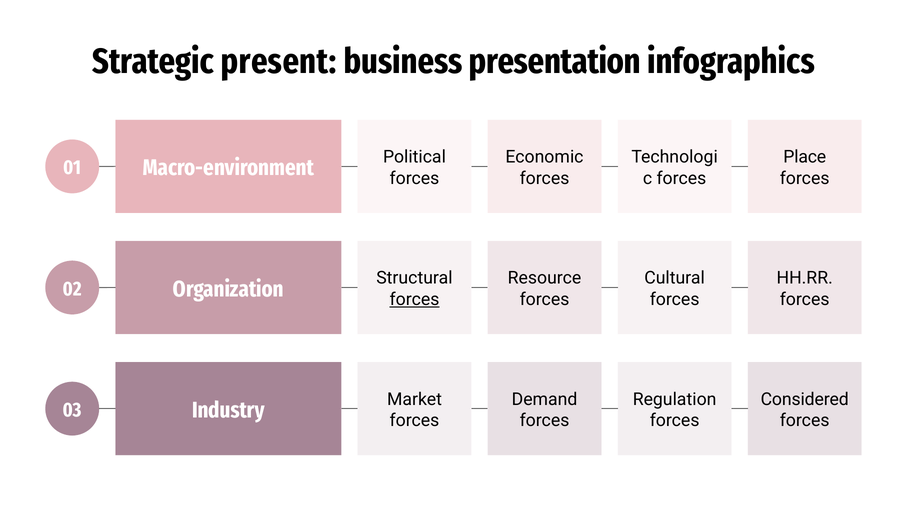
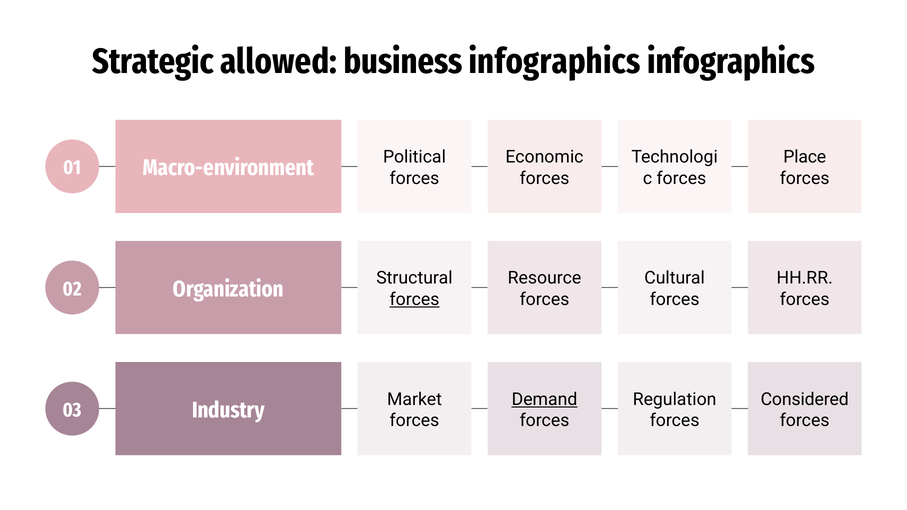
present: present -> allowed
business presentation: presentation -> infographics
Demand underline: none -> present
